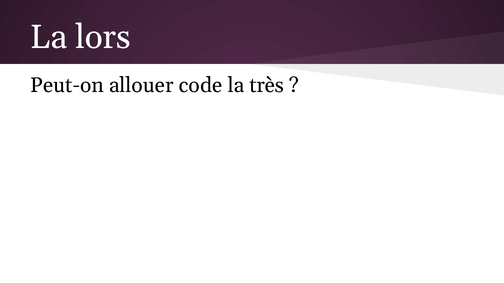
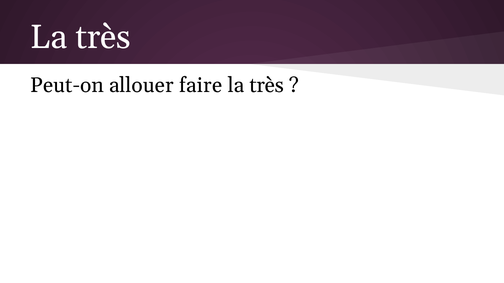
lors at (103, 37): lors -> très
code: code -> faire
